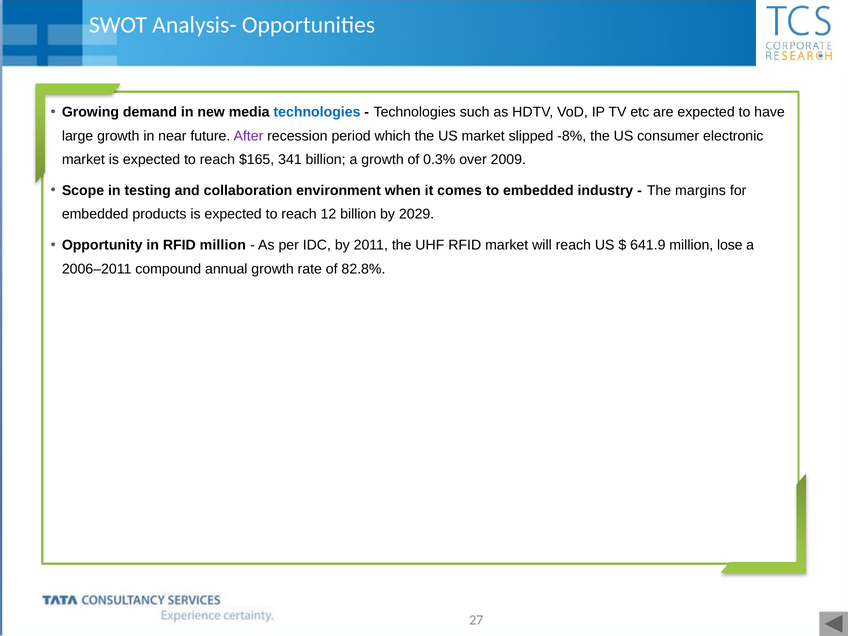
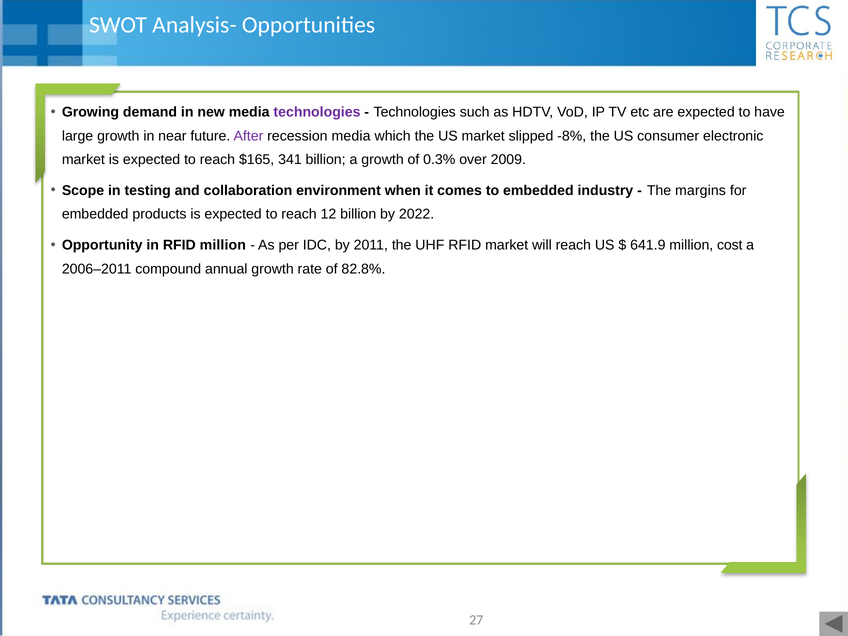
technologies at (317, 112) colour: blue -> purple
recession period: period -> media
2029: 2029 -> 2022
lose: lose -> cost
